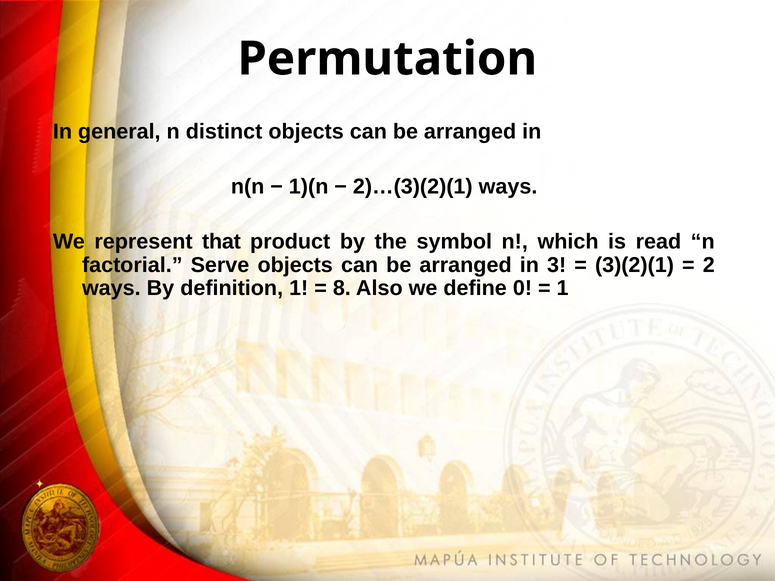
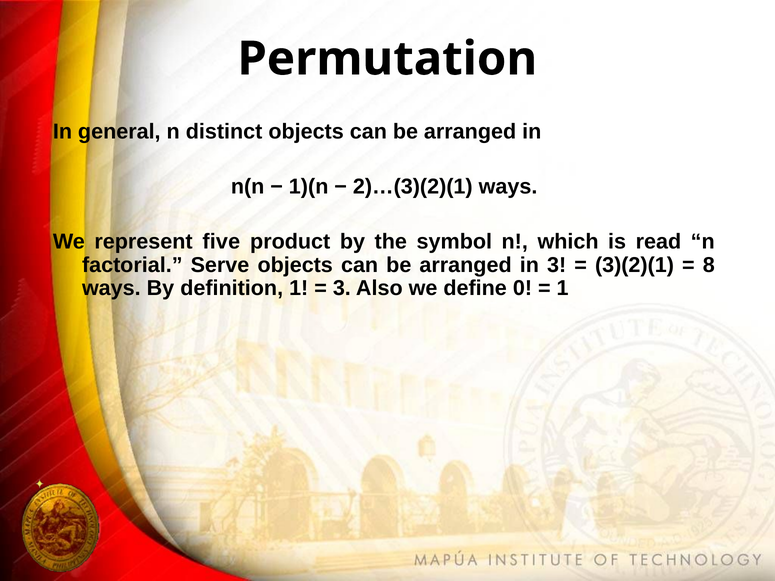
that: that -> five
2: 2 -> 8
8 at (342, 288): 8 -> 3
